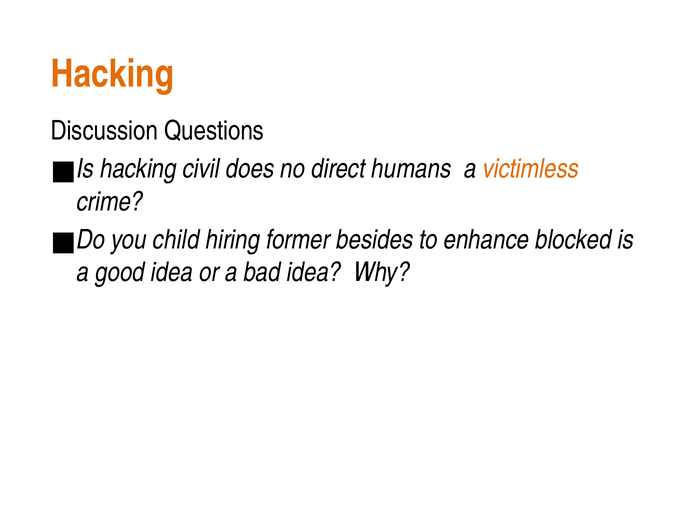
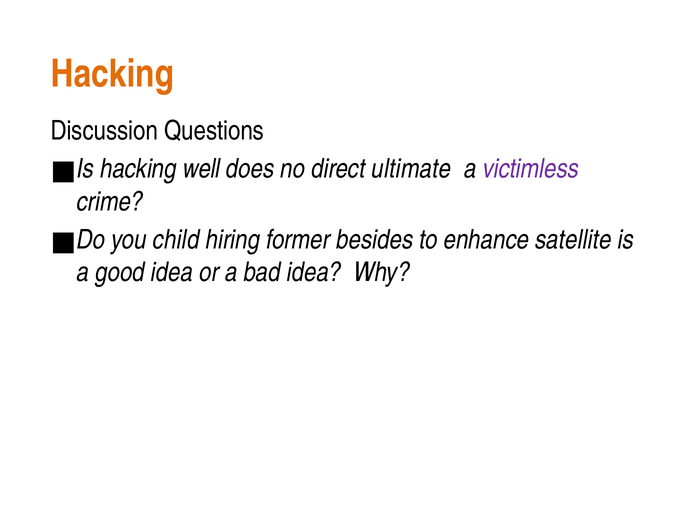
civil: civil -> well
humans: humans -> ultimate
victimless colour: orange -> purple
blocked: blocked -> satellite
